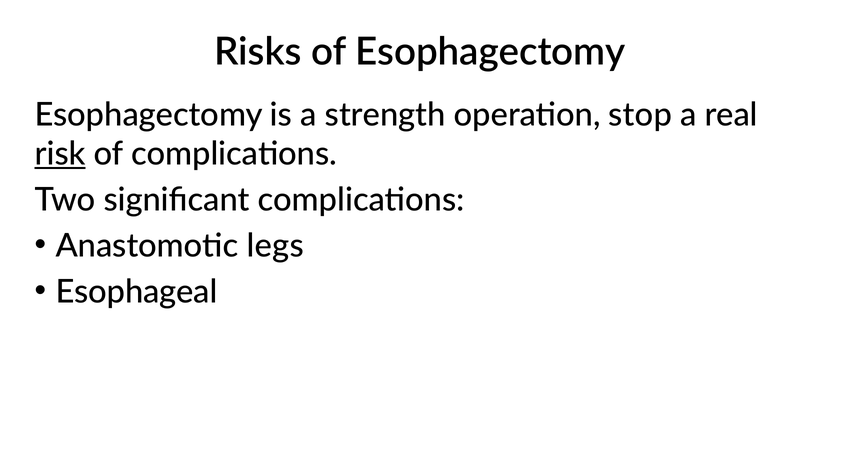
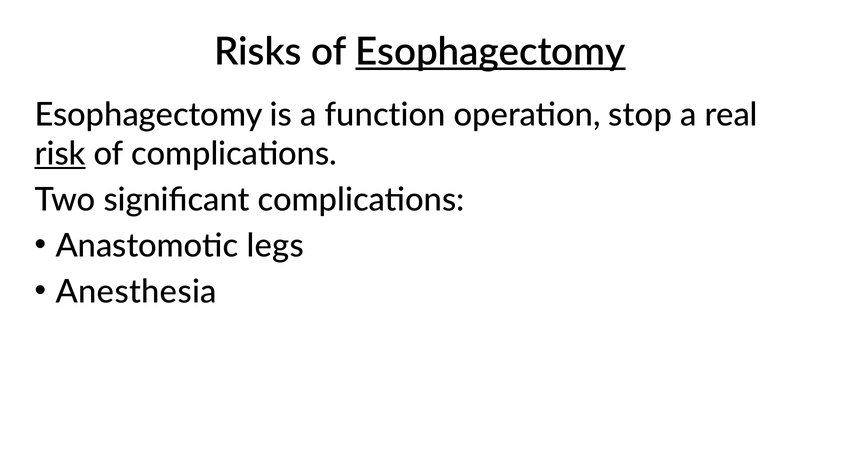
Esophagectomy at (490, 52) underline: none -> present
strength: strength -> function
Esophageal: Esophageal -> Anesthesia
